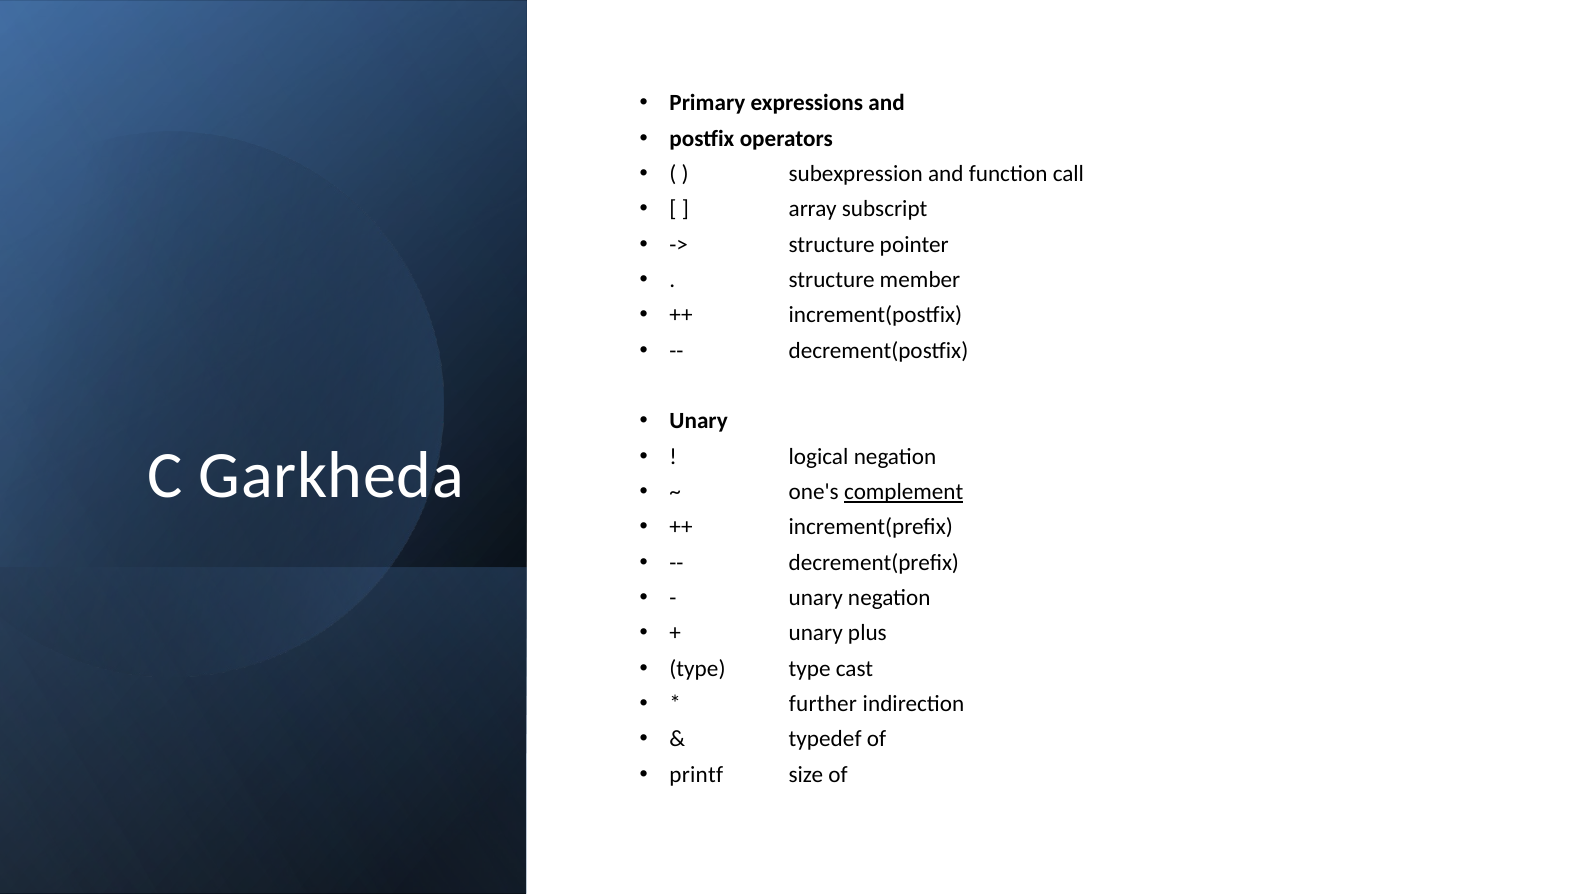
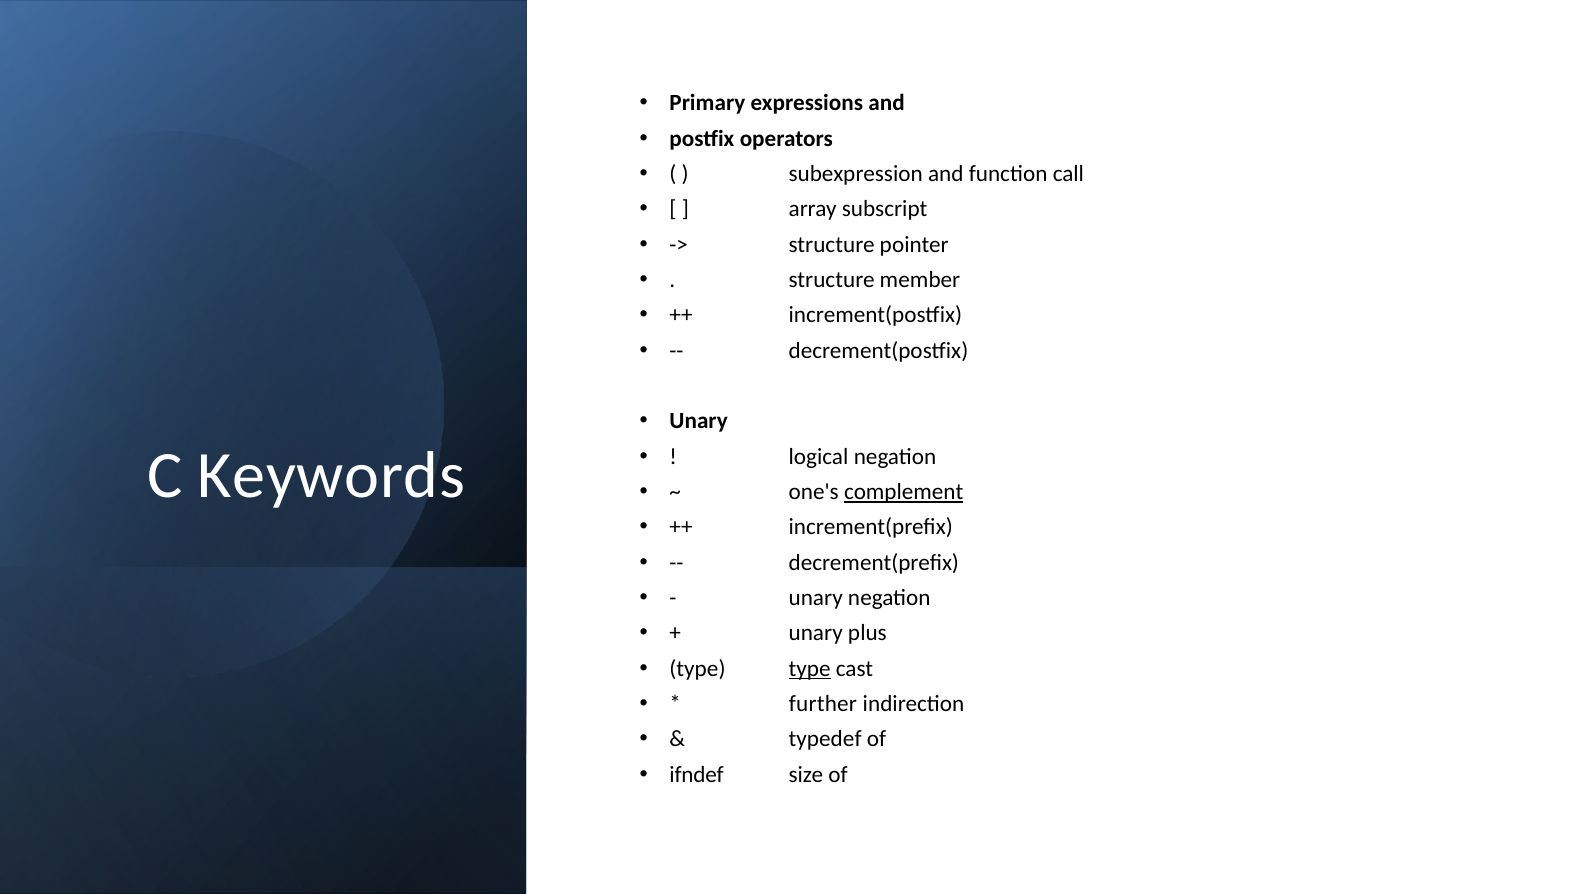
Garkheda: Garkheda -> Keywords
type at (810, 668) underline: none -> present
printf: printf -> ifndef
